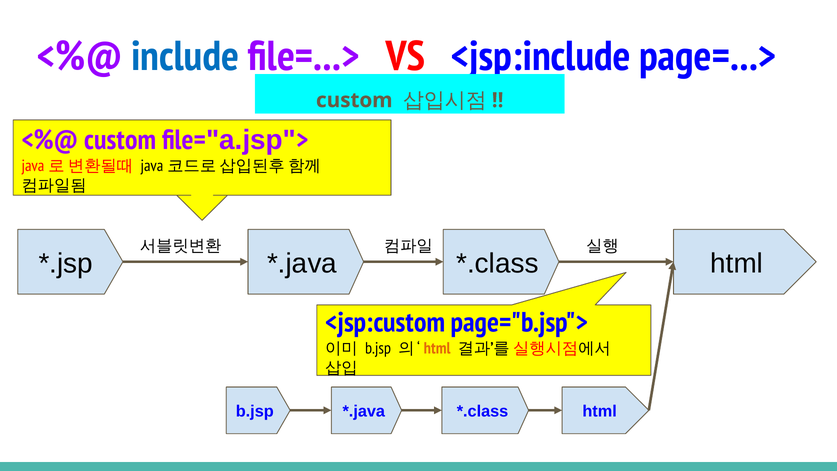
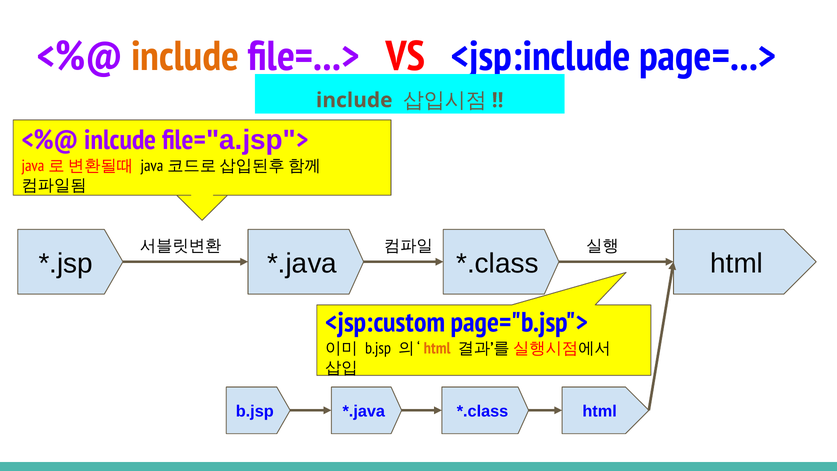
include at (185, 56) colour: blue -> orange
custom at (354, 100): custom -> include
custom at (120, 140): custom -> inlcude
